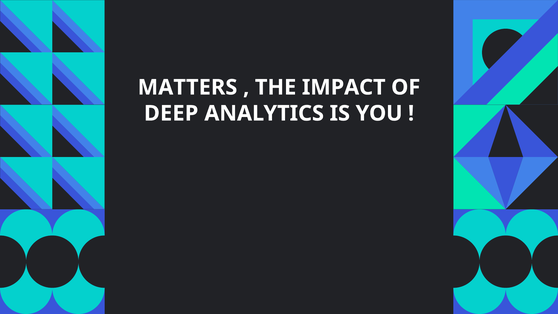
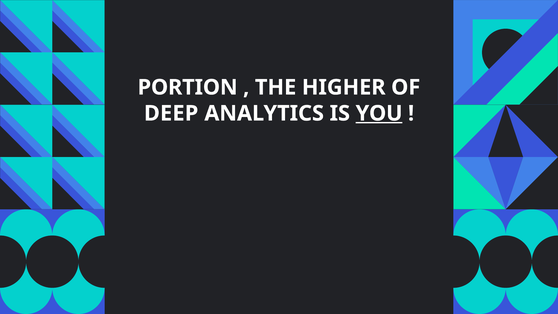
MATTERS: MATTERS -> PORTION
IMPACT: IMPACT -> HIGHER
YOU underline: none -> present
